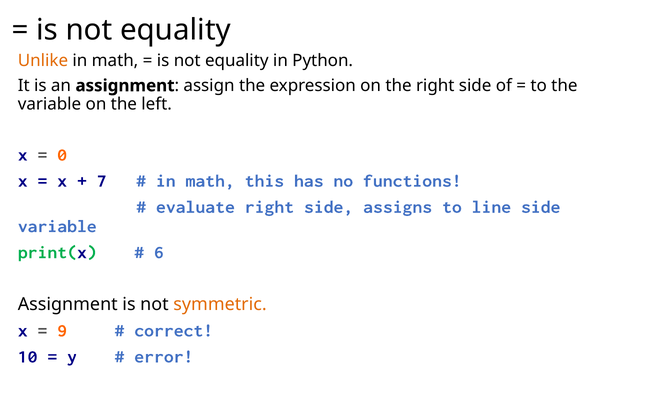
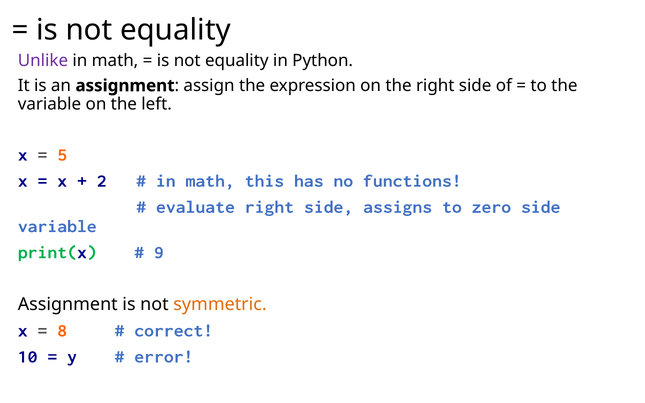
Unlike colour: orange -> purple
0: 0 -> 5
7: 7 -> 2
line: line -> zero
6: 6 -> 9
9: 9 -> 8
